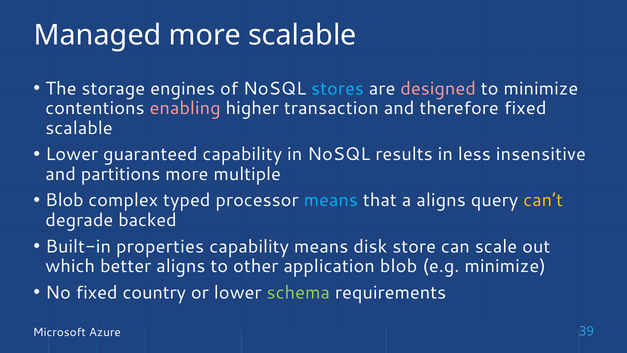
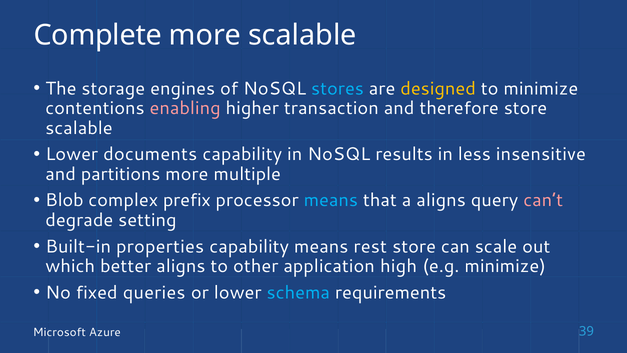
Managed: Managed -> Complete
designed colour: pink -> yellow
therefore fixed: fixed -> store
guaranteed: guaranteed -> documents
typed: typed -> prefix
can’t colour: yellow -> pink
backed: backed -> setting
disk: disk -> rest
application blob: blob -> high
country: country -> queries
schema colour: light green -> light blue
